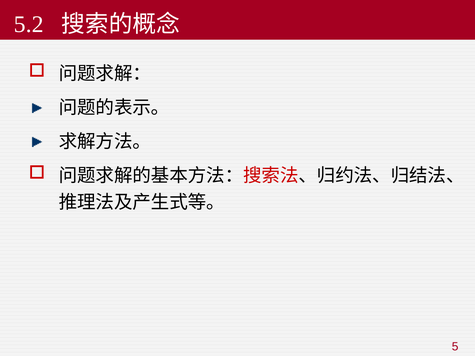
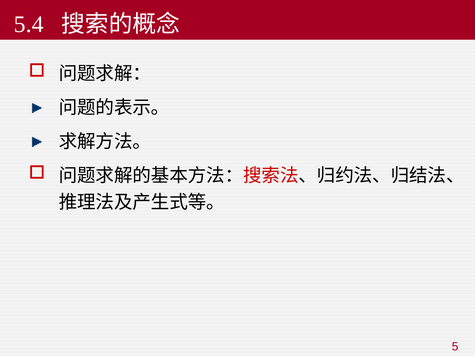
5.2: 5.2 -> 5.4
